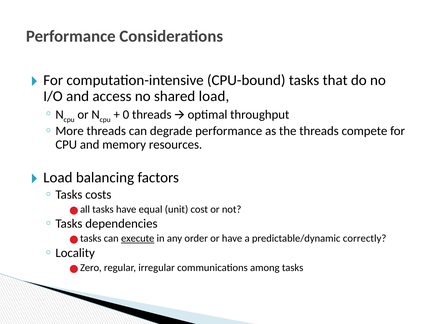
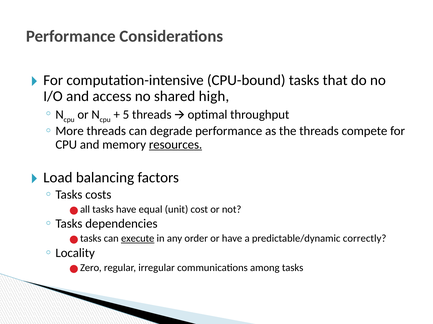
shared load: load -> high
0: 0 -> 5
resources underline: none -> present
